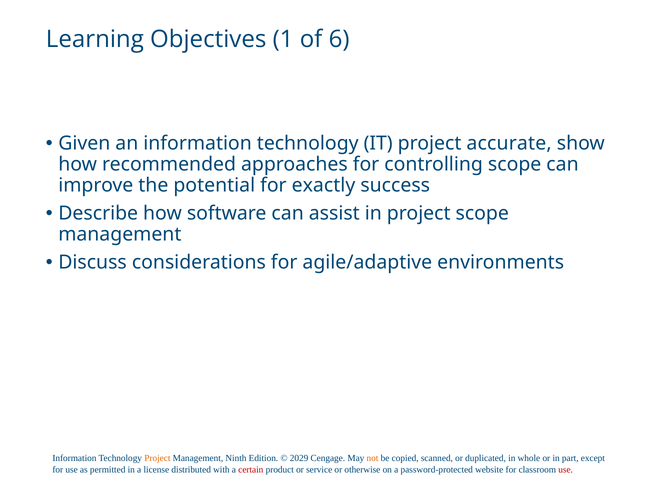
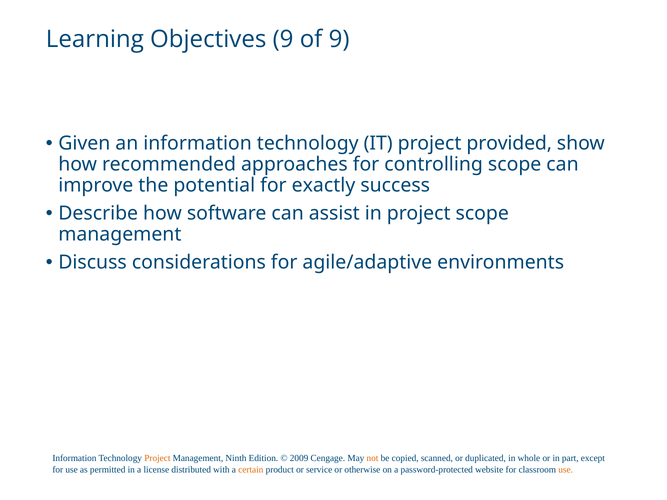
Objectives 1: 1 -> 9
of 6: 6 -> 9
accurate: accurate -> provided
2029: 2029 -> 2009
certain colour: red -> orange
use at (566, 470) colour: red -> orange
